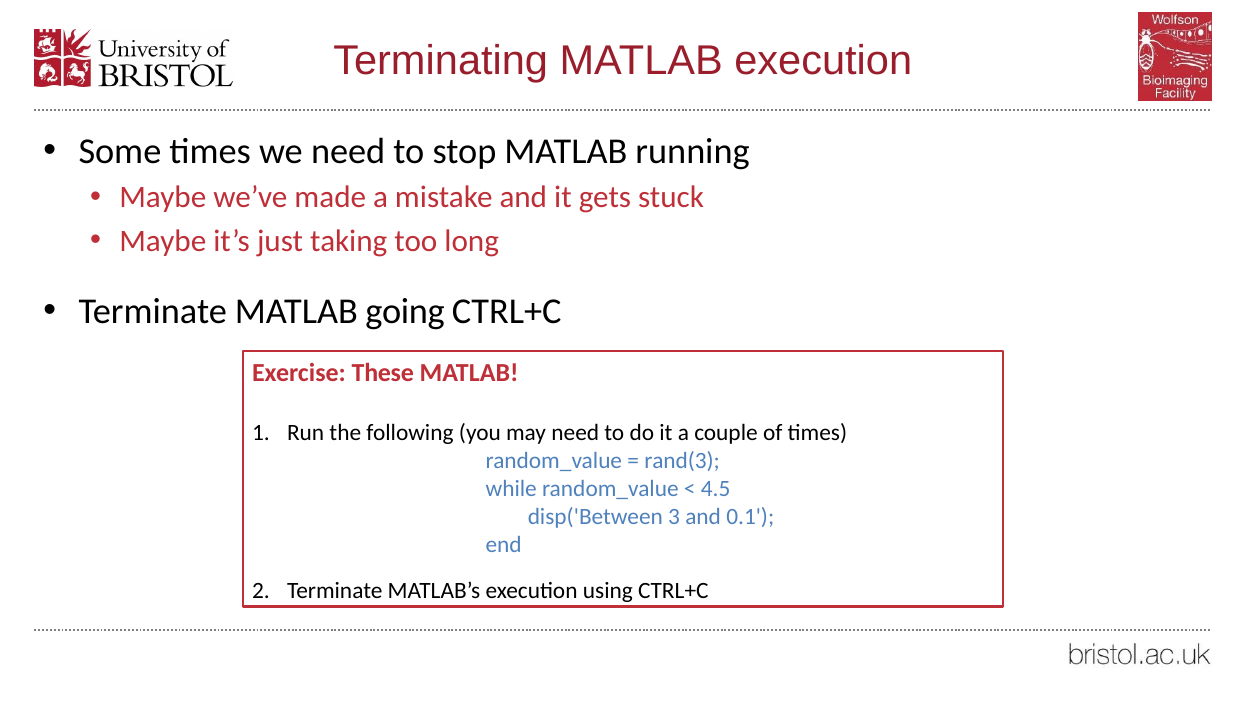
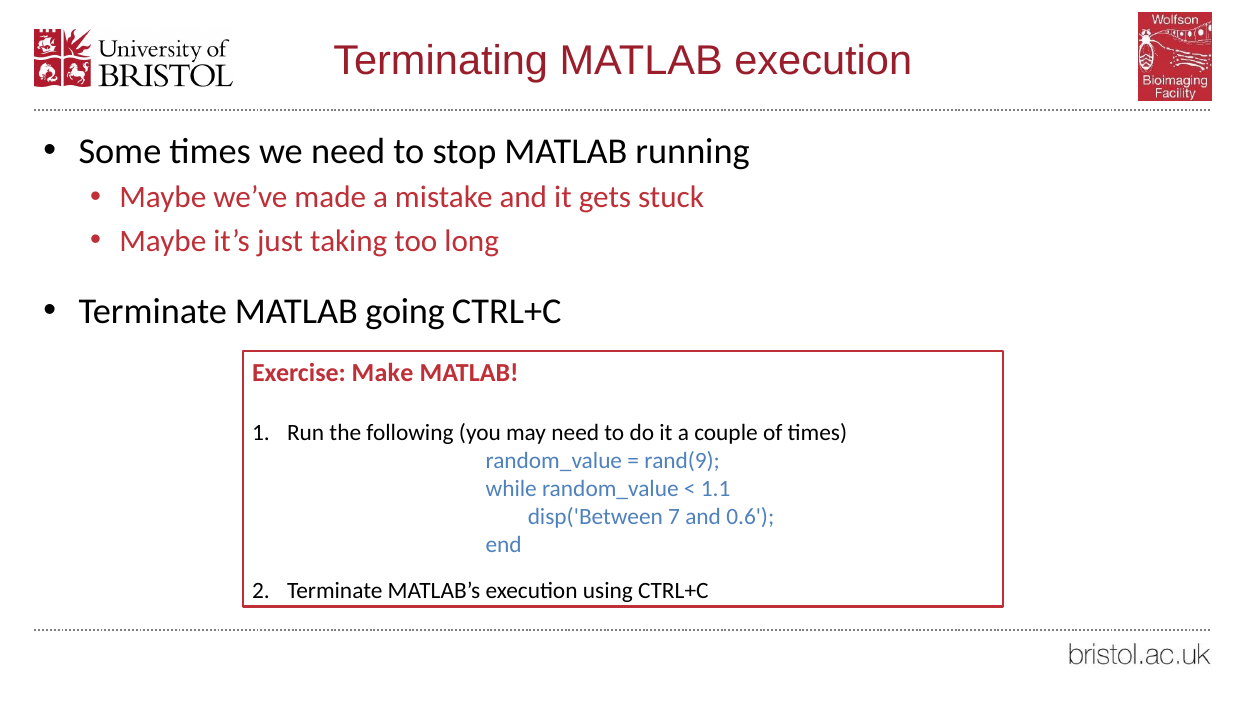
These: These -> Make
rand(3: rand(3 -> rand(9
4.5: 4.5 -> 1.1
3: 3 -> 7
0.1: 0.1 -> 0.6
